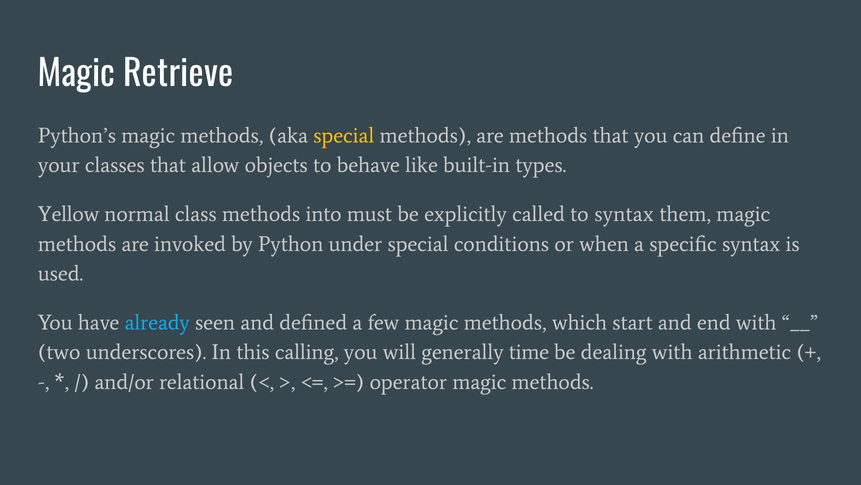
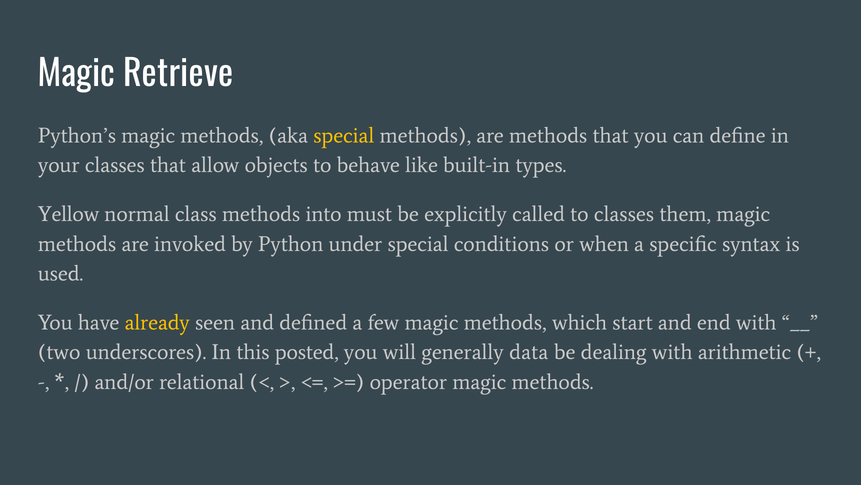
to syntax: syntax -> classes
already colour: light blue -> yellow
calling: calling -> posted
time: time -> data
